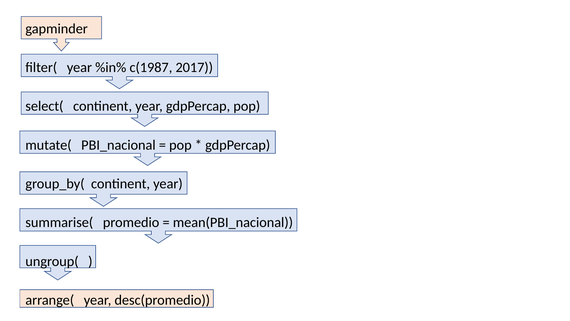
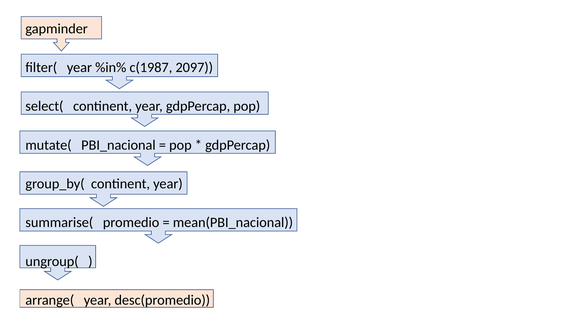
2017: 2017 -> 2097
